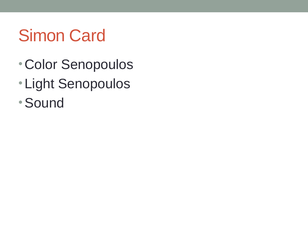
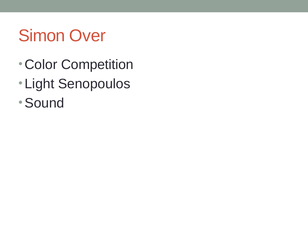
Card: Card -> Over
Color Senopoulos: Senopoulos -> Competition
